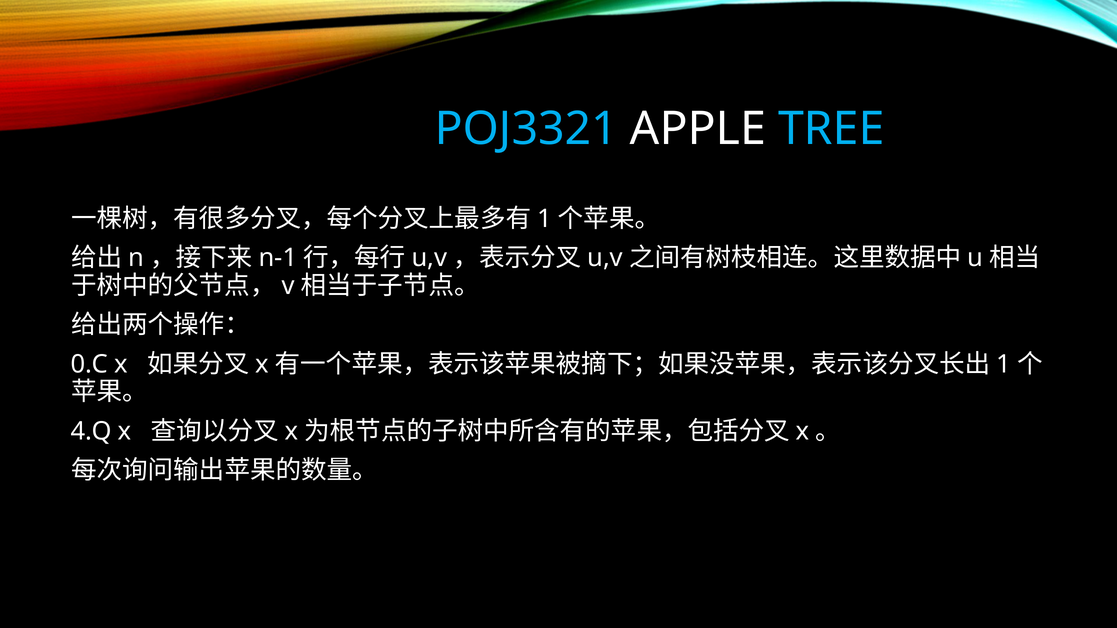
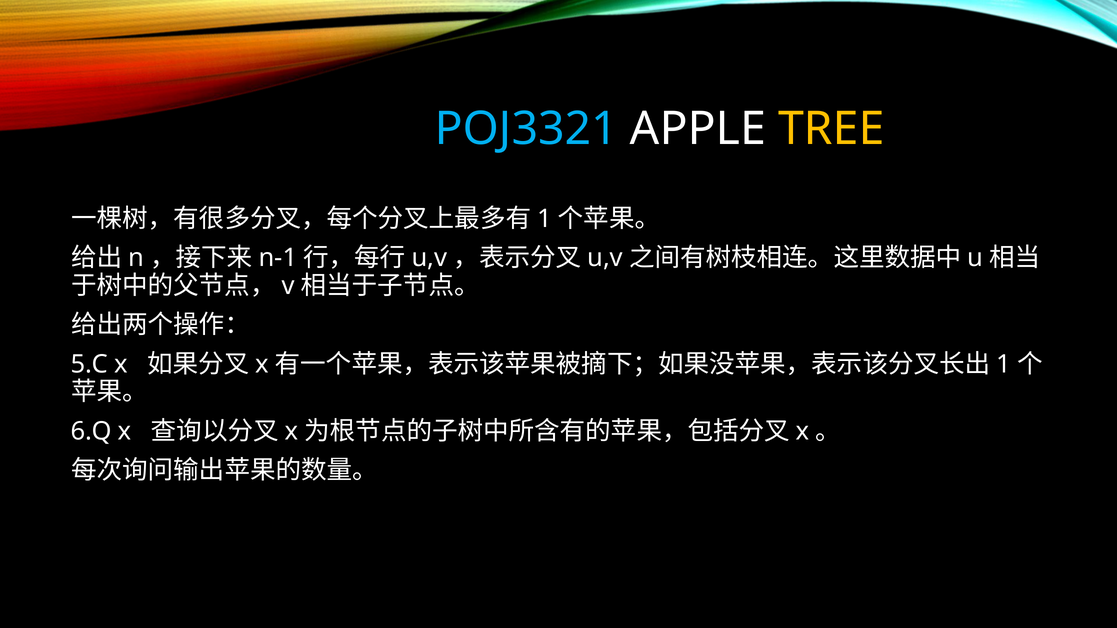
TREE colour: light blue -> yellow
0.C: 0.C -> 5.C
4.Q: 4.Q -> 6.Q
